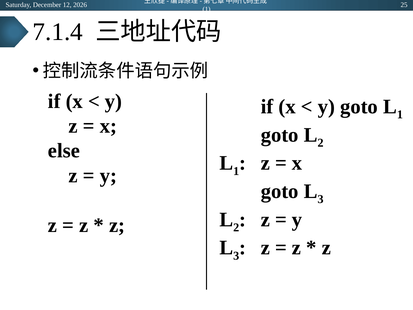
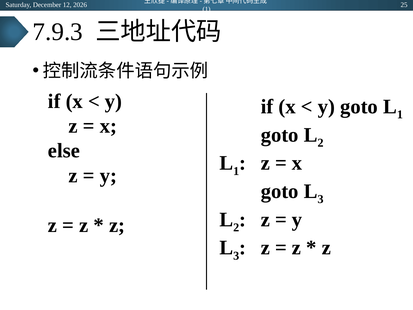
7.1.4: 7.1.4 -> 7.9.3
